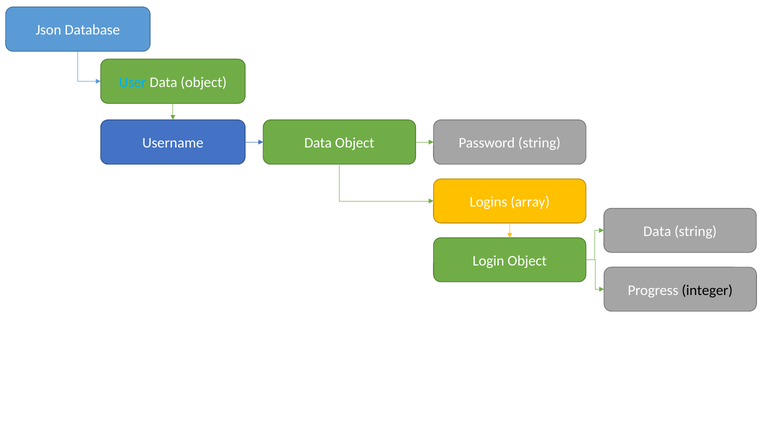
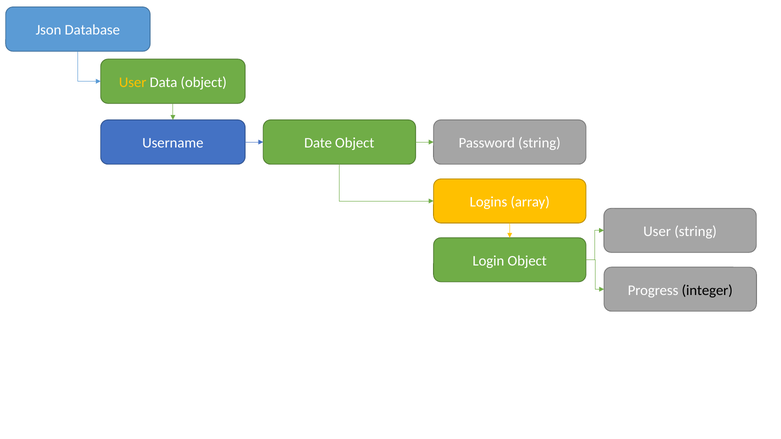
User at (133, 82) colour: light blue -> yellow
Data at (318, 143): Data -> Date
Data at (657, 232): Data -> User
